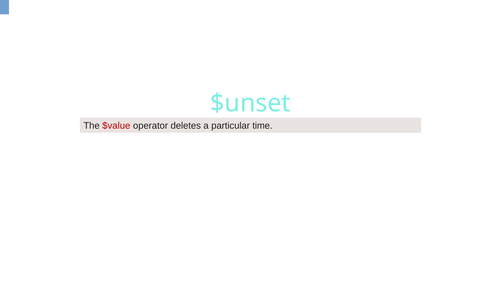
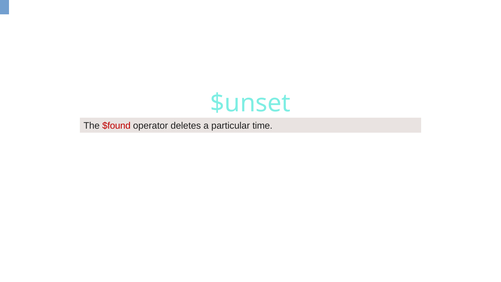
$value: $value -> $found
